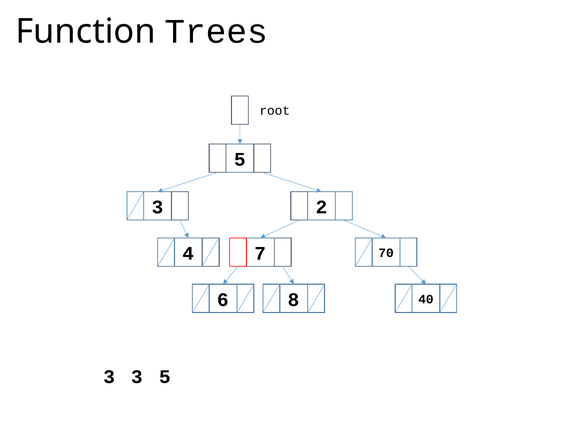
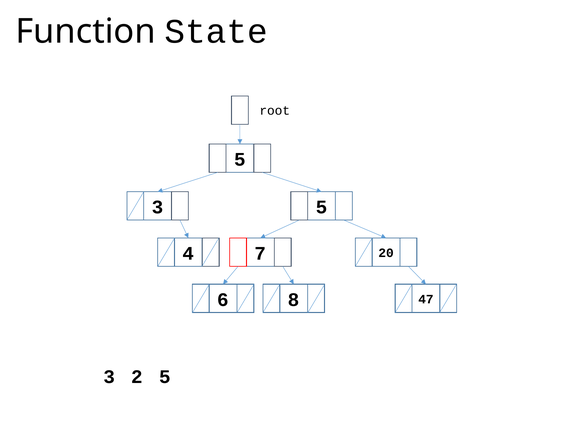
Trees: Trees -> State
3 2: 2 -> 5
70: 70 -> 20
40: 40 -> 47
3 3: 3 -> 2
